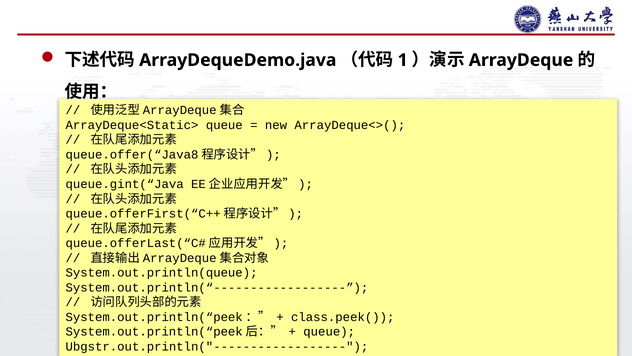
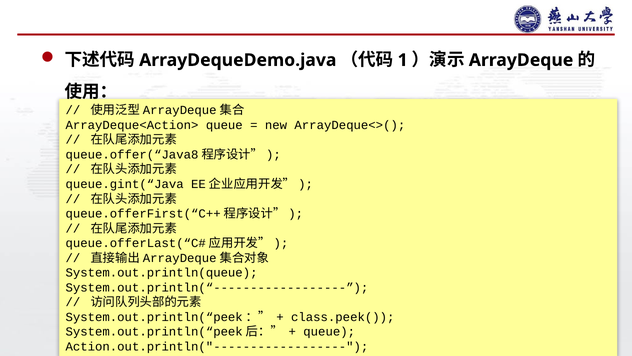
ArrayDeque<Static>: ArrayDeque<Static> -> ArrayDeque<Action>
Ubgstr.out.println("------------------: Ubgstr.out.println("------------------ -> Action.out.println("------------------
